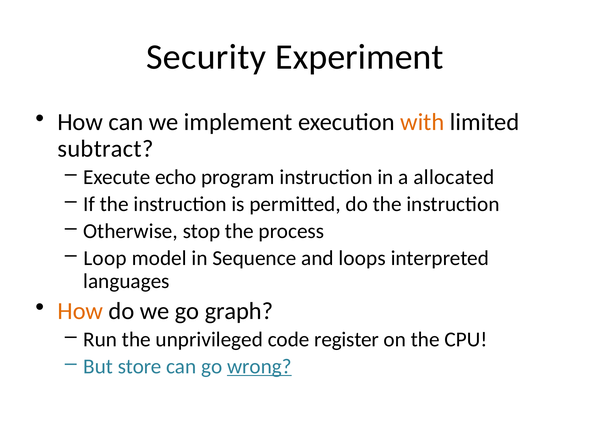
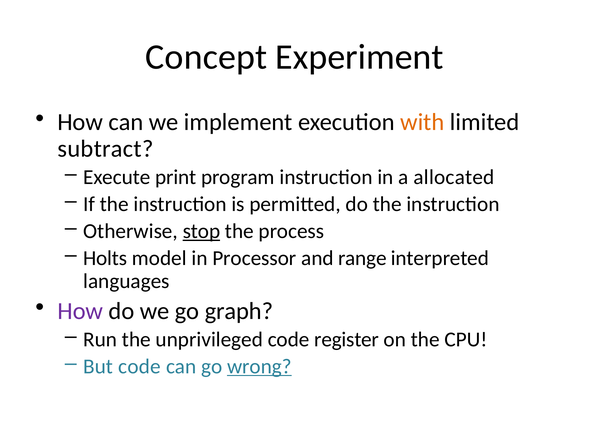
Security: Security -> Concept
echo: echo -> print
stop underline: none -> present
Loop: Loop -> Holts
Sequence: Sequence -> Processor
loops: loops -> range
How at (80, 311) colour: orange -> purple
But store: store -> code
